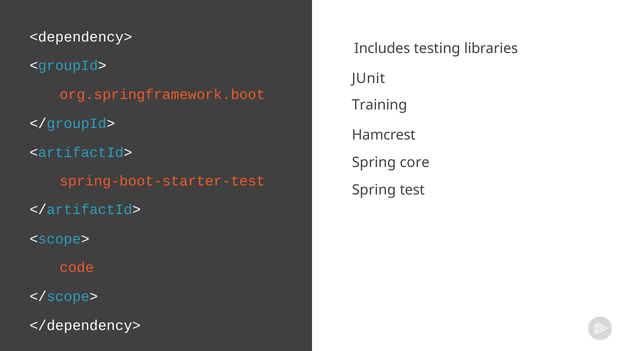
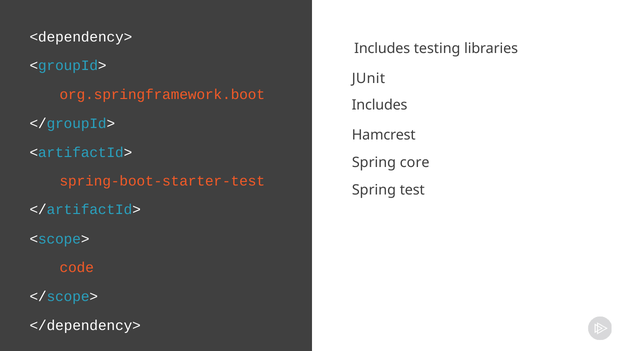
Training at (379, 105): Training -> Includes
